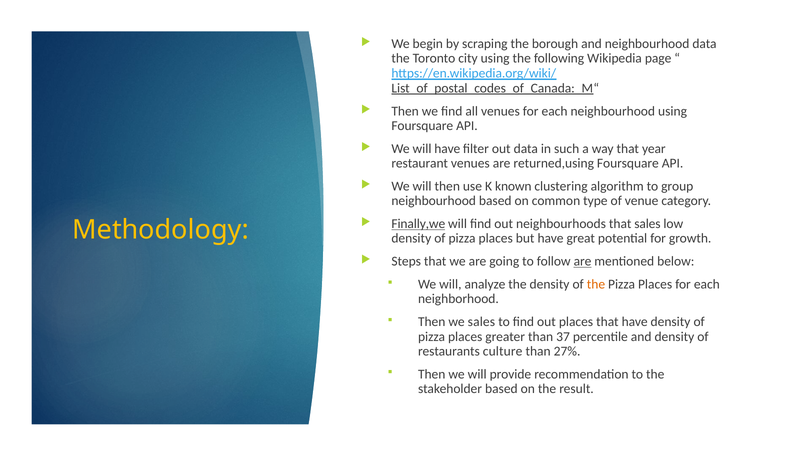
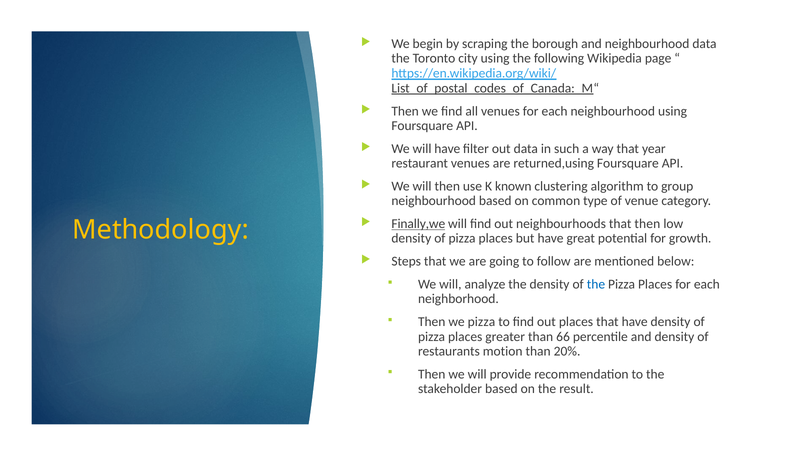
that sales: sales -> then
are at (583, 262) underline: present -> none
the at (596, 285) colour: orange -> blue
we sales: sales -> pizza
37: 37 -> 66
culture: culture -> motion
27%: 27% -> 20%
